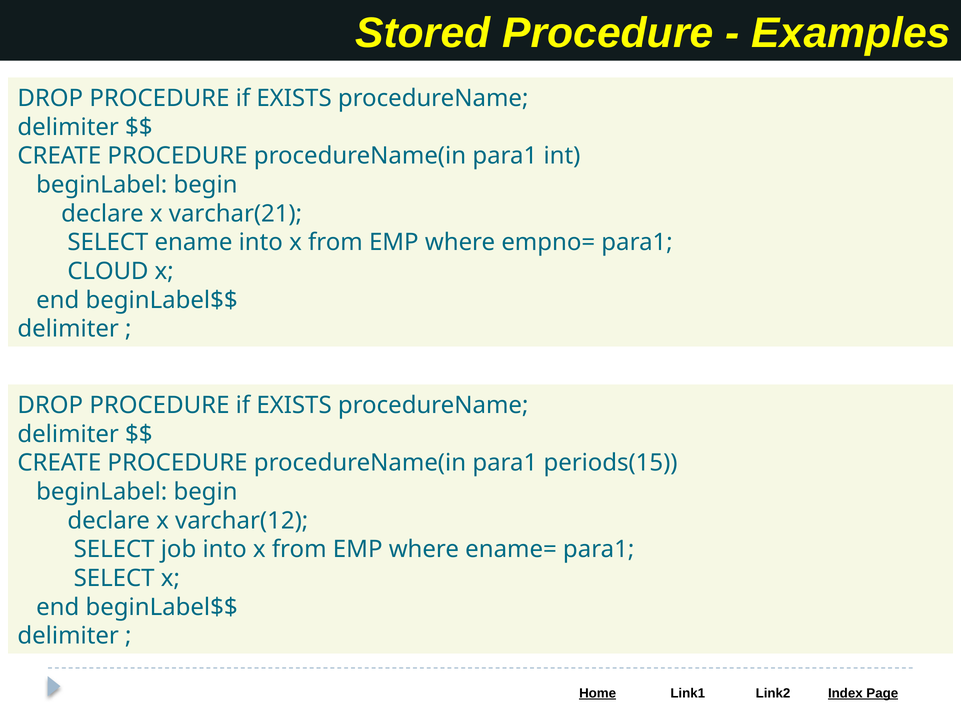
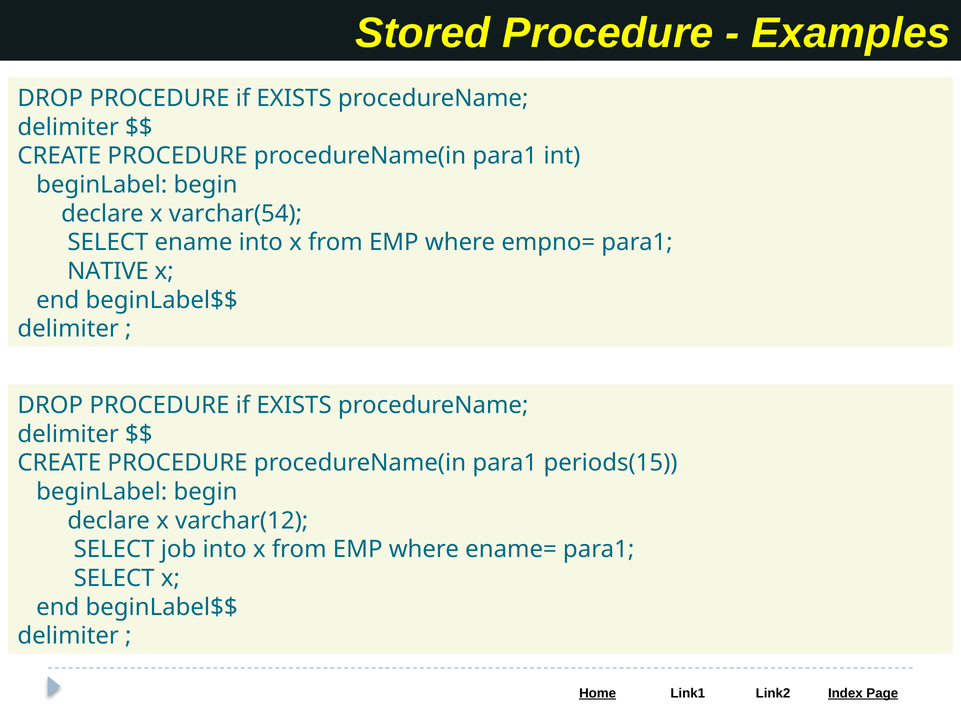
varchar(21: varchar(21 -> varchar(54
CLOUD: CLOUD -> NATIVE
